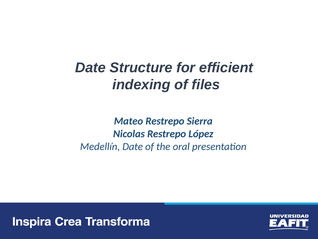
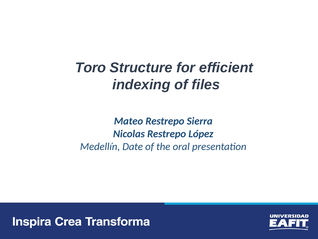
Date at (90, 68): Date -> Toro
